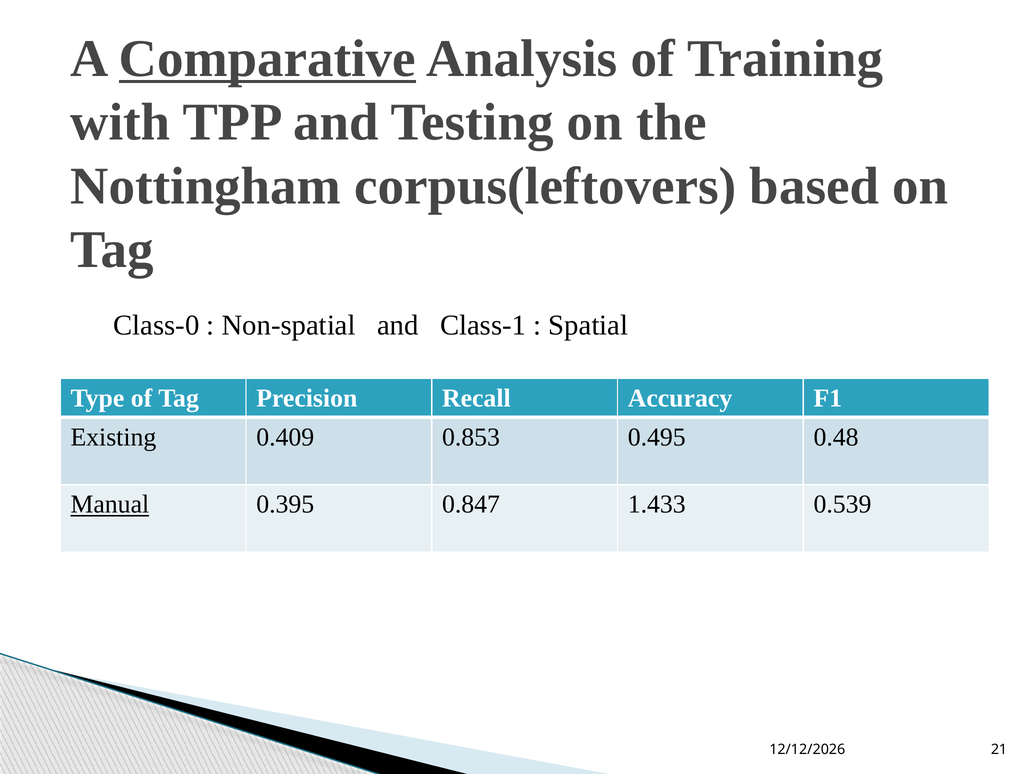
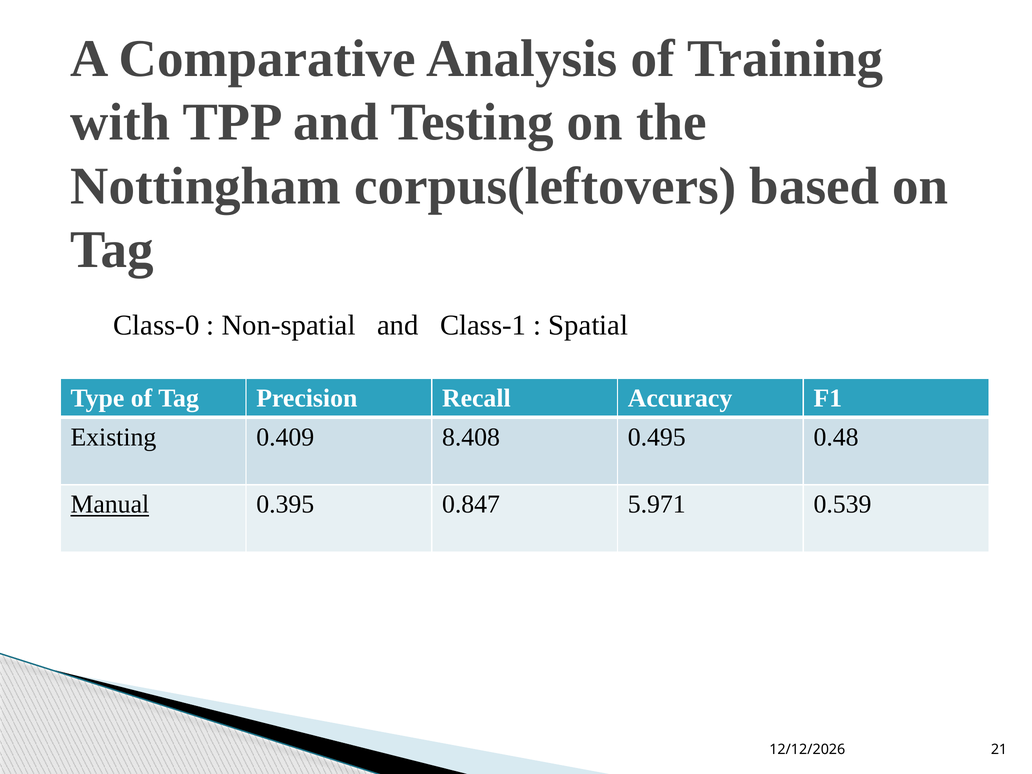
Comparative underline: present -> none
0.853: 0.853 -> 8.408
1.433: 1.433 -> 5.971
